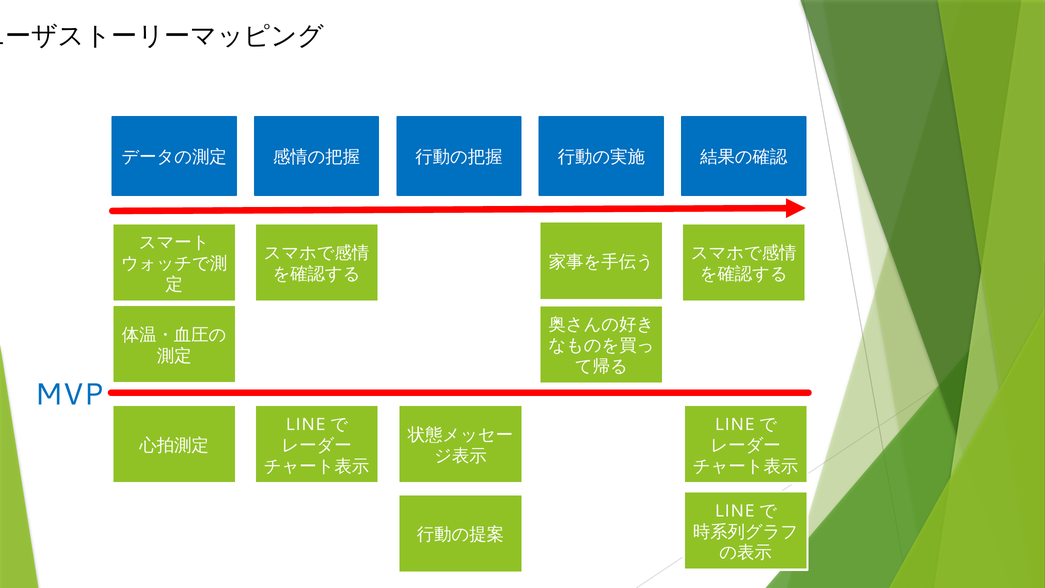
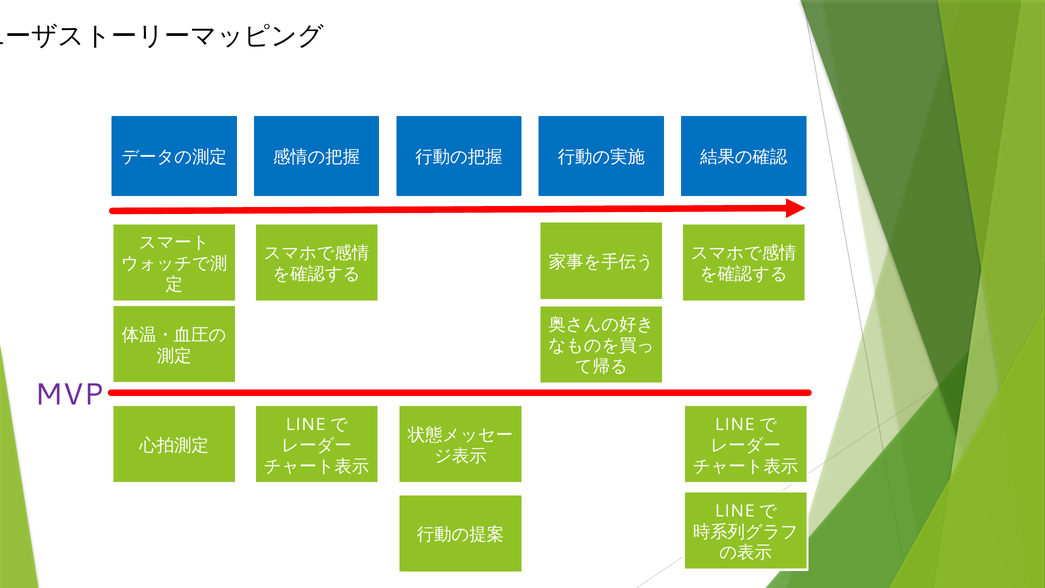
MVP colour: blue -> purple
